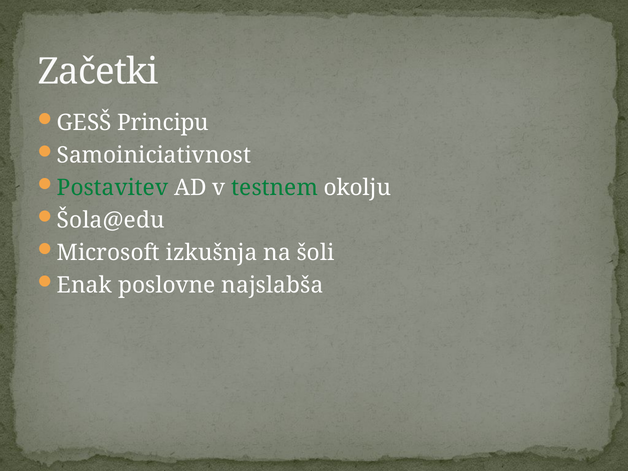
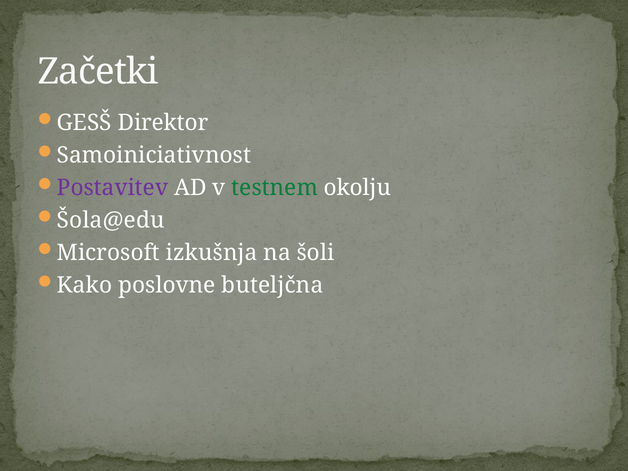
Principu: Principu -> Direktor
Postavitev colour: green -> purple
Enak: Enak -> Kako
najslabša: najslabša -> buteljčna
